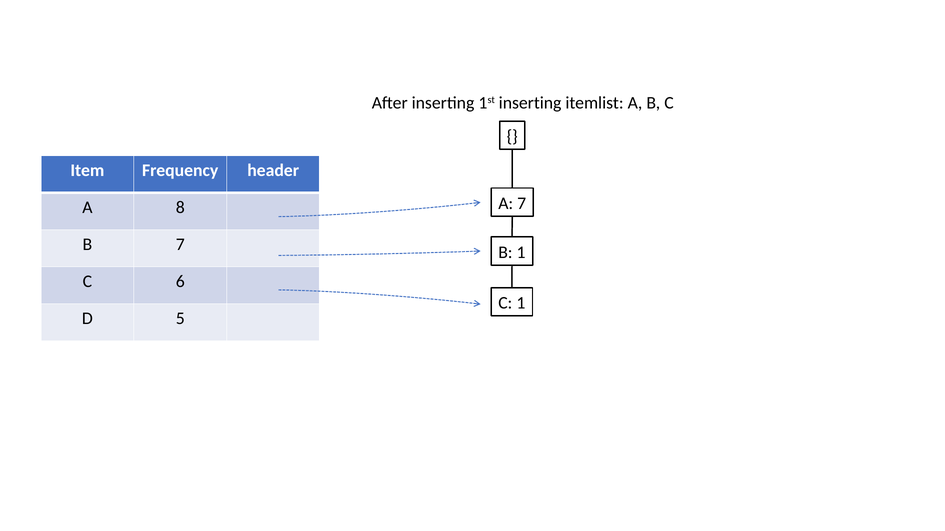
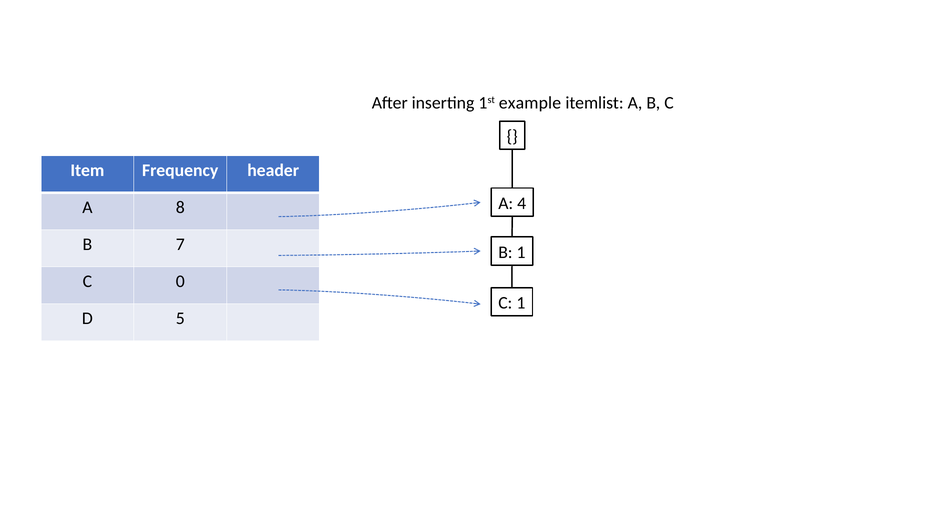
1st inserting: inserting -> example
A 7: 7 -> 4
6: 6 -> 0
